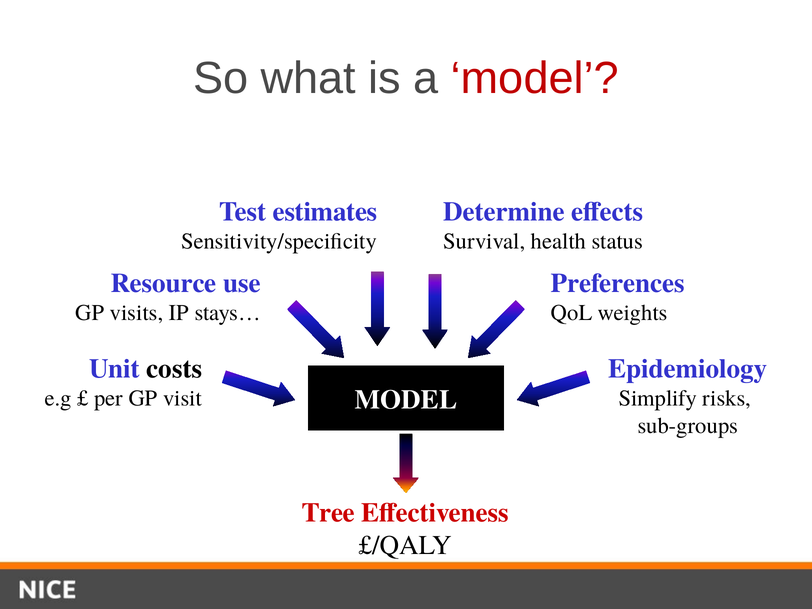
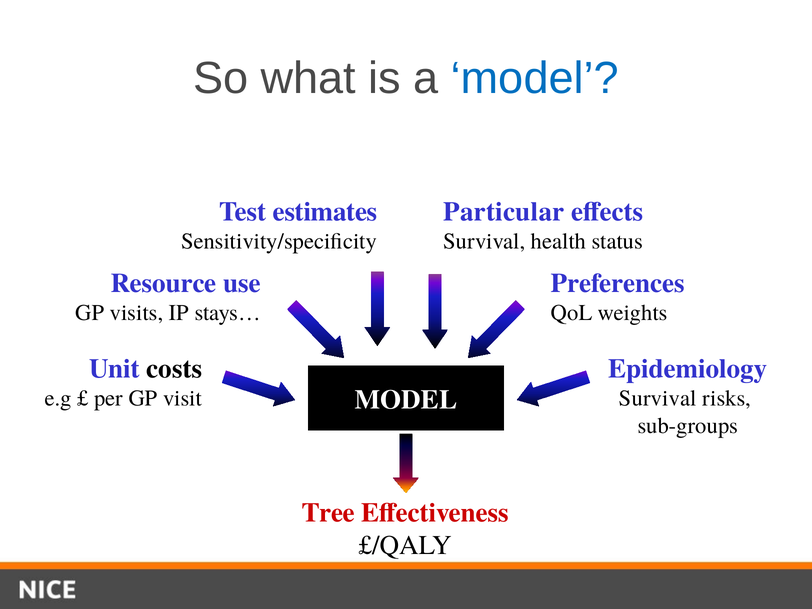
model at (535, 78) colour: red -> blue
Determine: Determine -> Particular
Simplify at (658, 398): Simplify -> Survival
